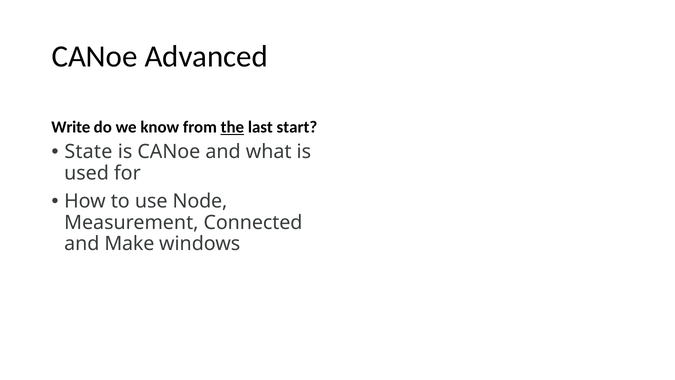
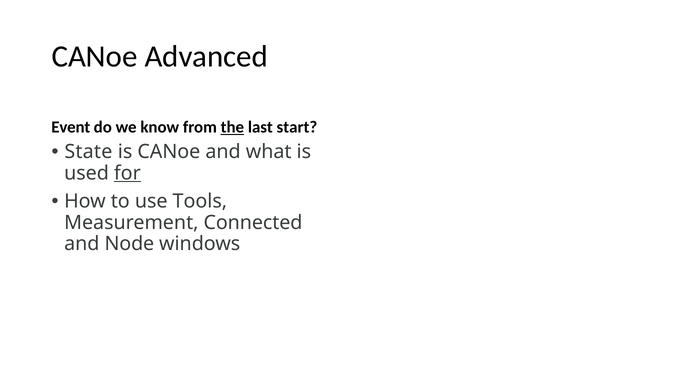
Write: Write -> Event
for underline: none -> present
Node: Node -> Tools
Make: Make -> Node
